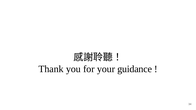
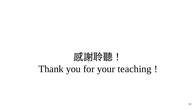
guidance: guidance -> teaching
